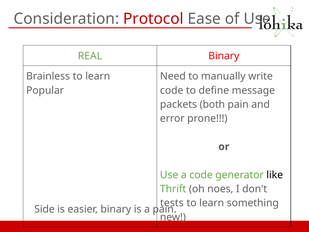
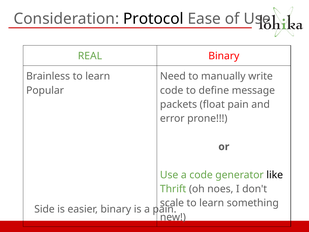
Protocol colour: red -> black
both: both -> float
tests: tests -> scale
